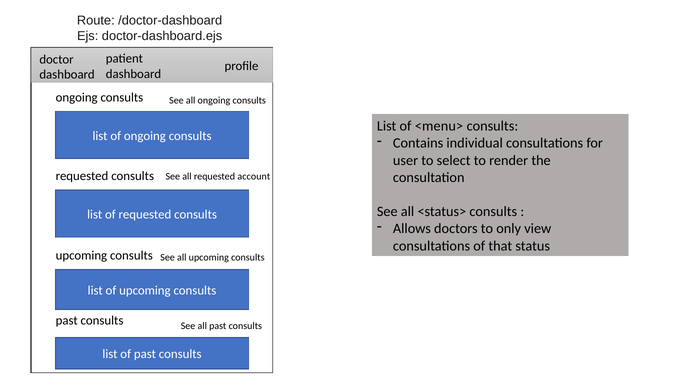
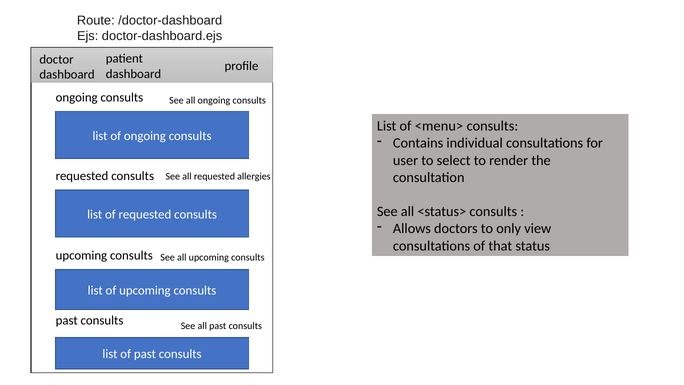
account: account -> allergies
